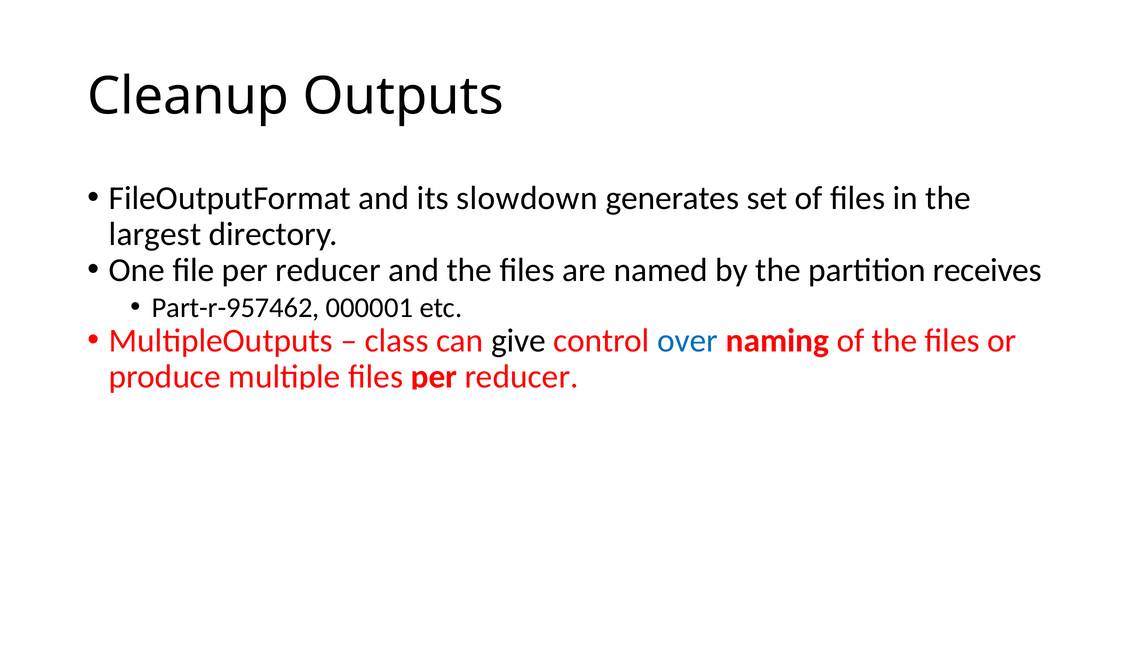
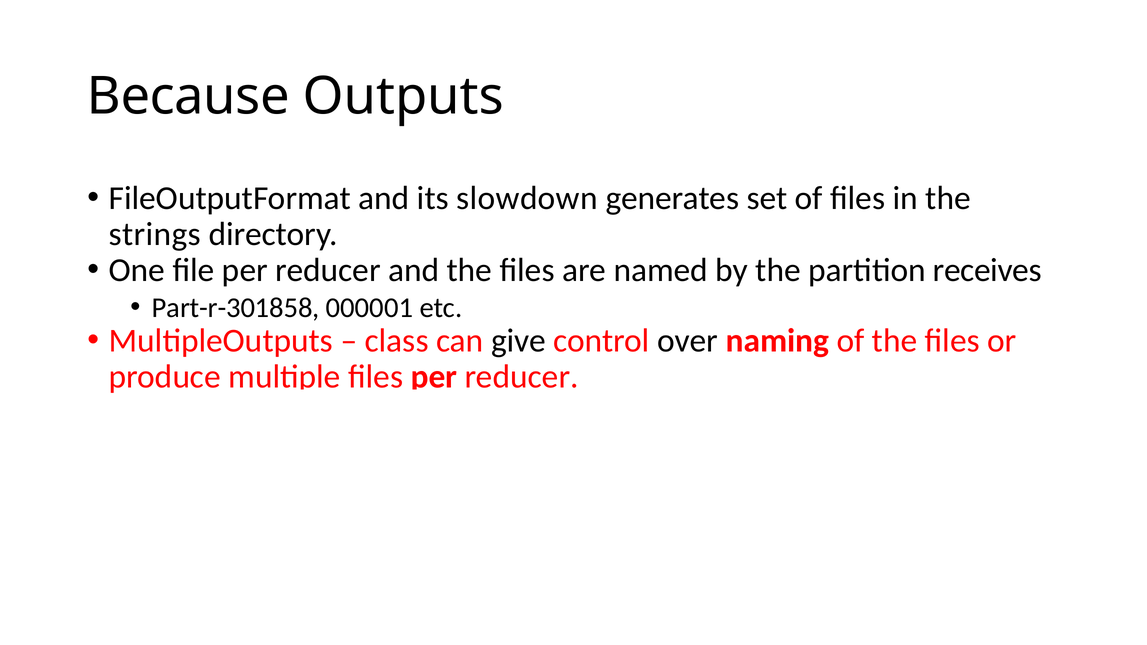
Cleanup: Cleanup -> Because
largest: largest -> strings
Part-r-957462: Part-r-957462 -> Part-r-301858
over colour: blue -> black
